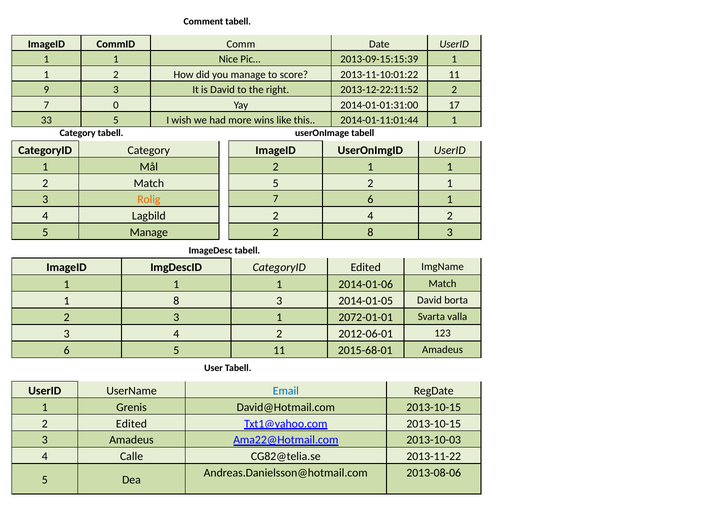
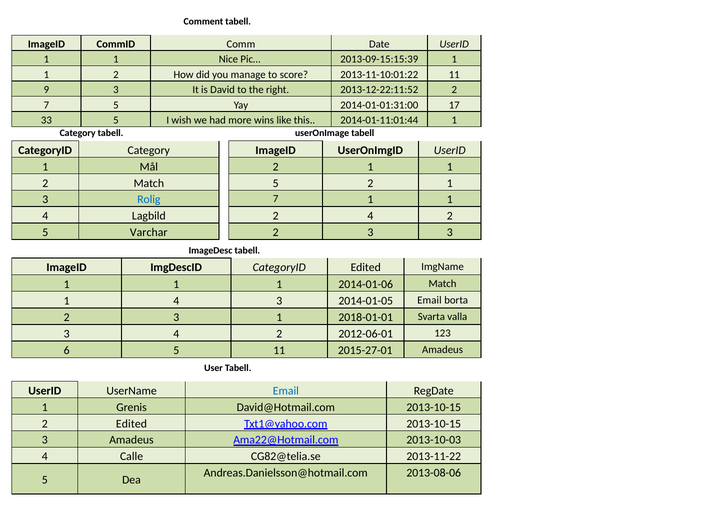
7 0: 0 -> 5
7 6: 6 -> 1
Rolig colour: orange -> blue
5 Manage: Manage -> Varchar
8 at (370, 233): 8 -> 3
1 8: 8 -> 4
2014-01-05 David: David -> Email
2072-01-01: 2072-01-01 -> 2018-01-01
2015-68-01: 2015-68-01 -> 2015-27-01
